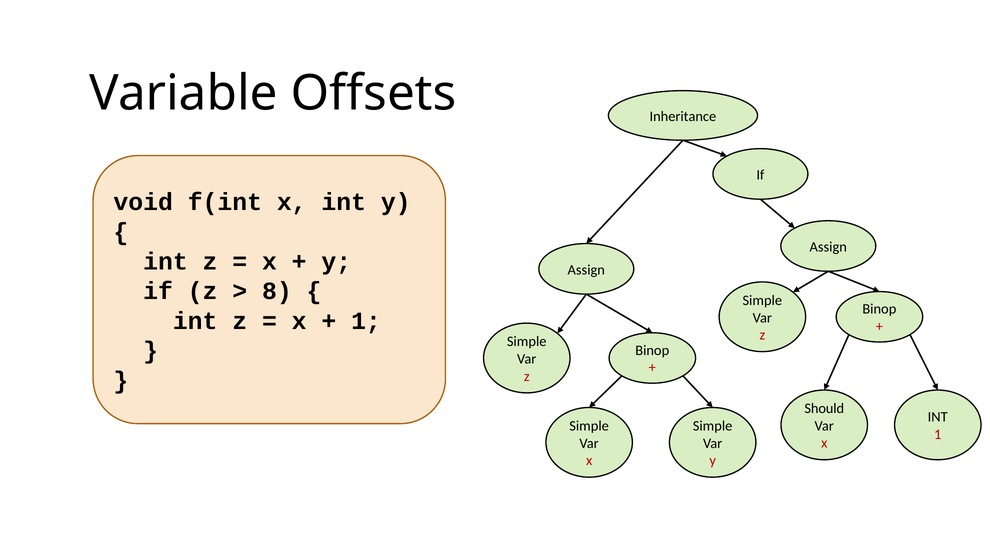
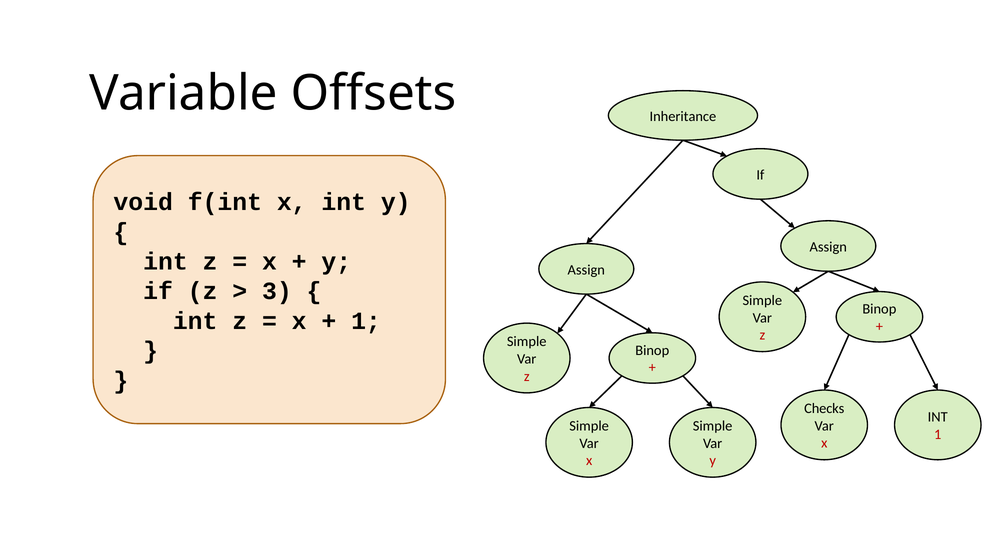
8: 8 -> 3
Should: Should -> Checks
